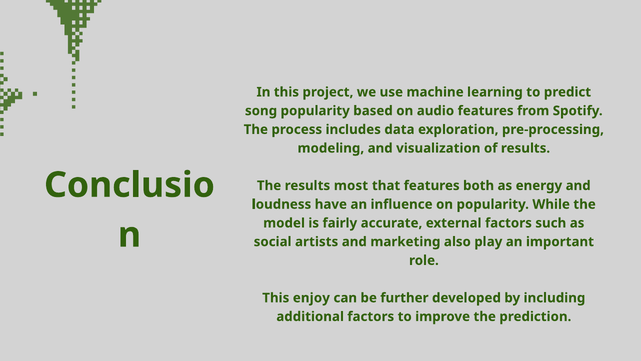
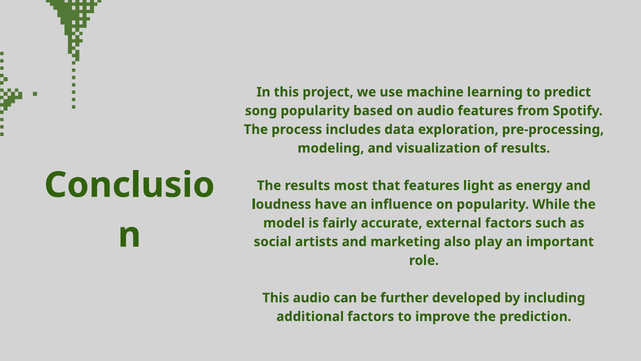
both: both -> light
This enjoy: enjoy -> audio
